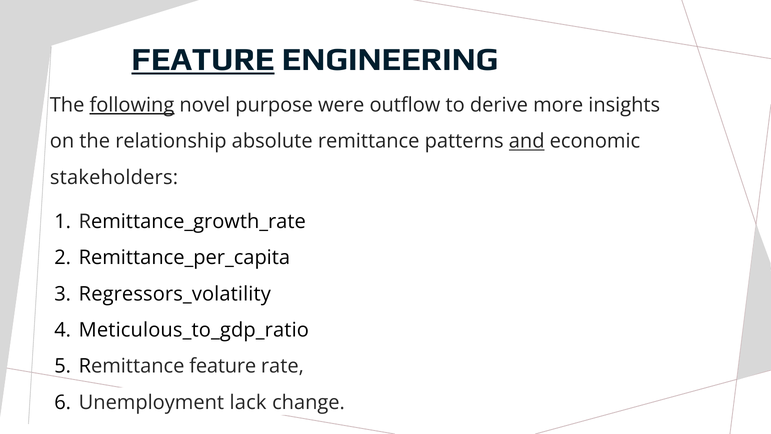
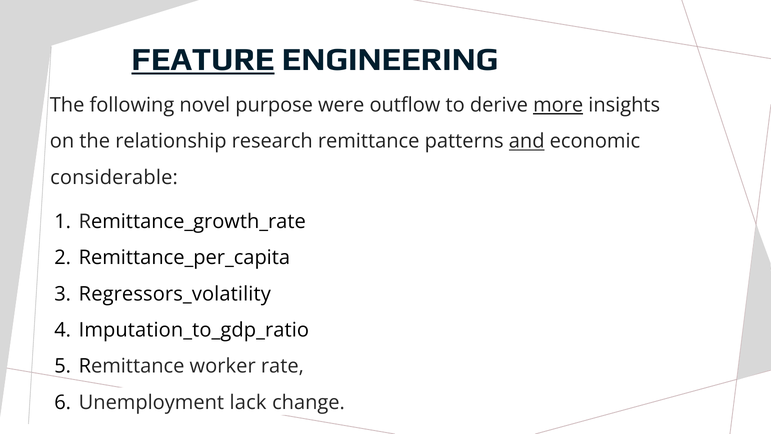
following underline: present -> none
more underline: none -> present
absolute: absolute -> research
stakeholders: stakeholders -> considerable
Meticulous_to_gdp_ratio: Meticulous_to_gdp_ratio -> Imputation_to_gdp_ratio
Remittance feature: feature -> worker
